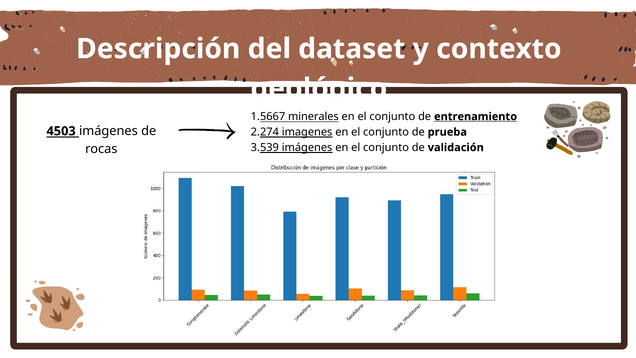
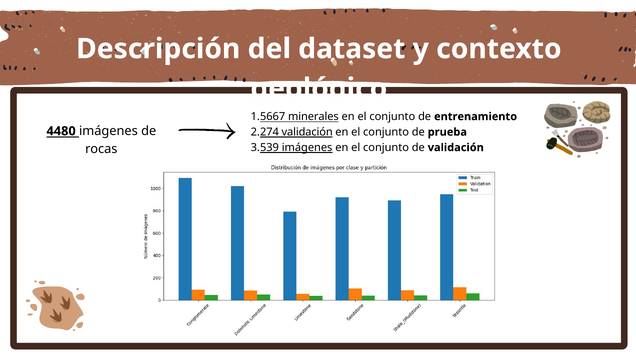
entrenamiento underline: present -> none
imagenes at (307, 132): imagenes -> validación
4503: 4503 -> 4480
